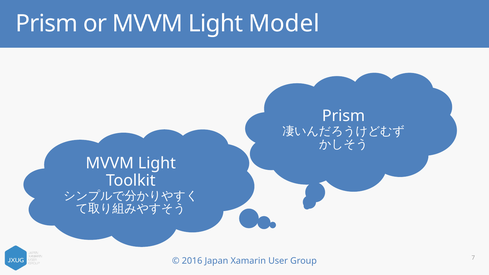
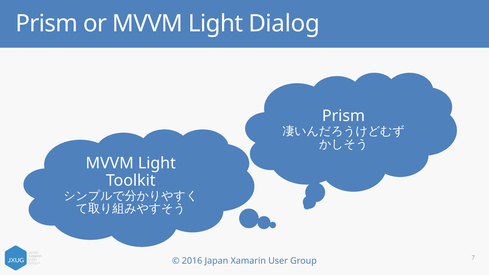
Model: Model -> Dialog
